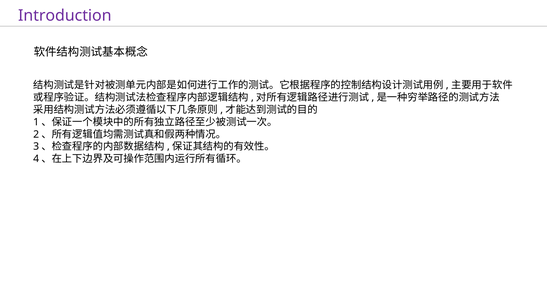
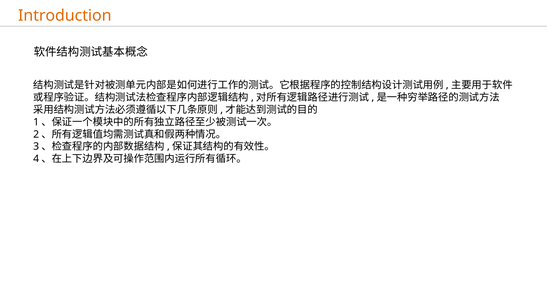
Introduction colour: purple -> orange
